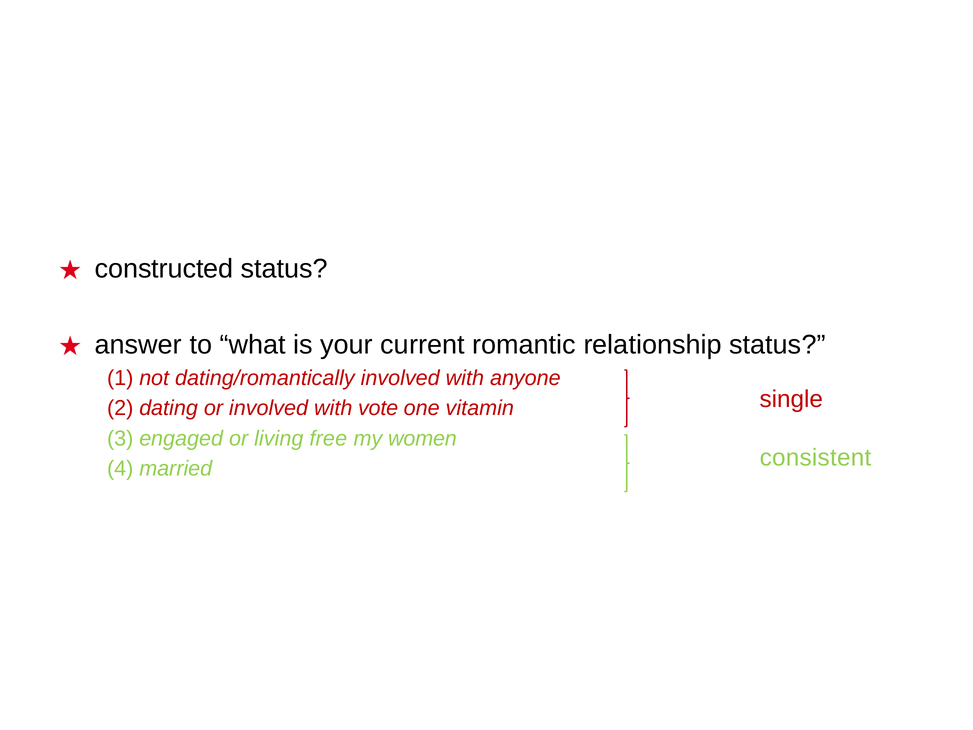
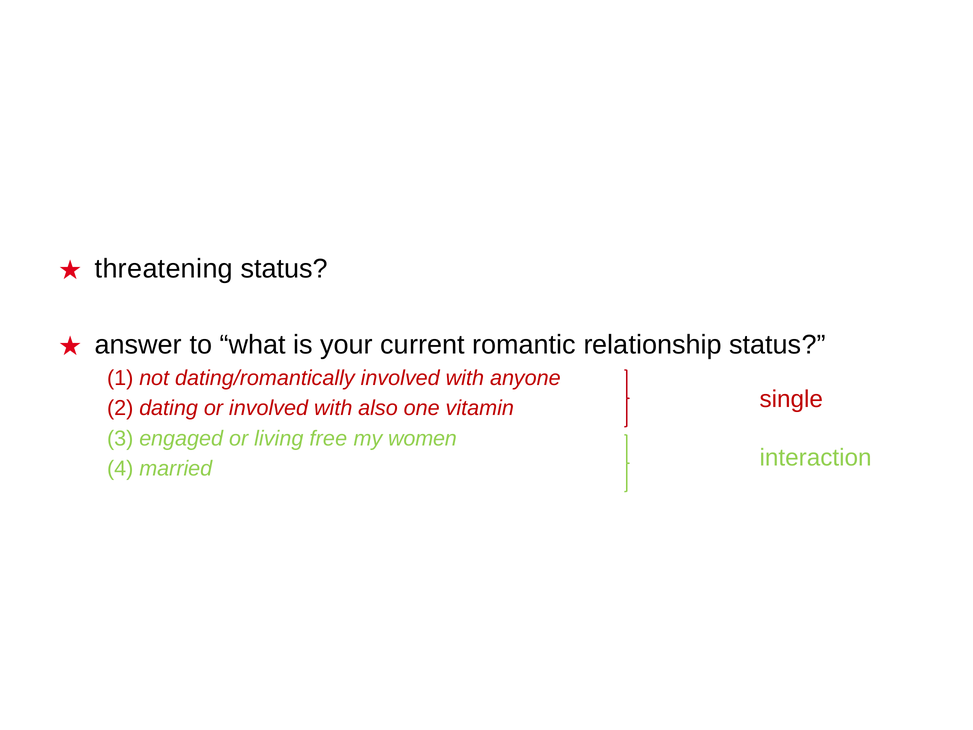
constructed: constructed -> threatening
vote: vote -> also
consistent: consistent -> interaction
